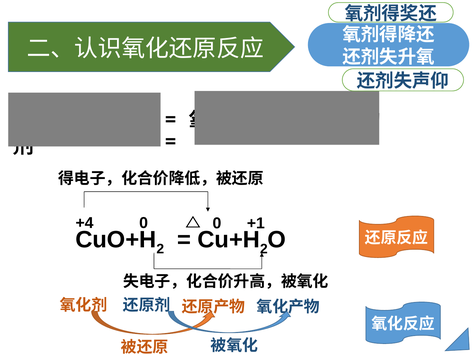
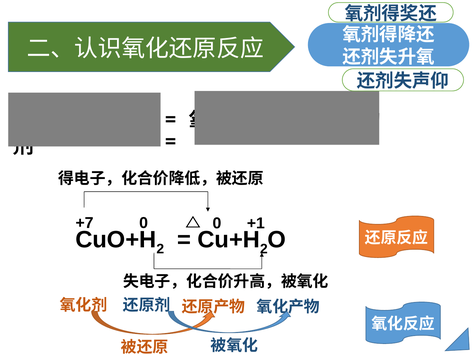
+4: +4 -> +7
